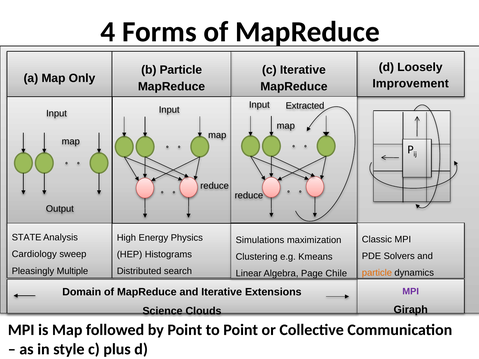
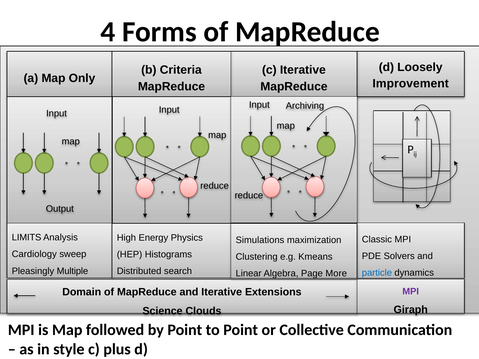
b Particle: Particle -> Criteria
Extracted: Extracted -> Archiving
STATE: STATE -> LIMITS
particle at (377, 273) colour: orange -> blue
Chile: Chile -> More
